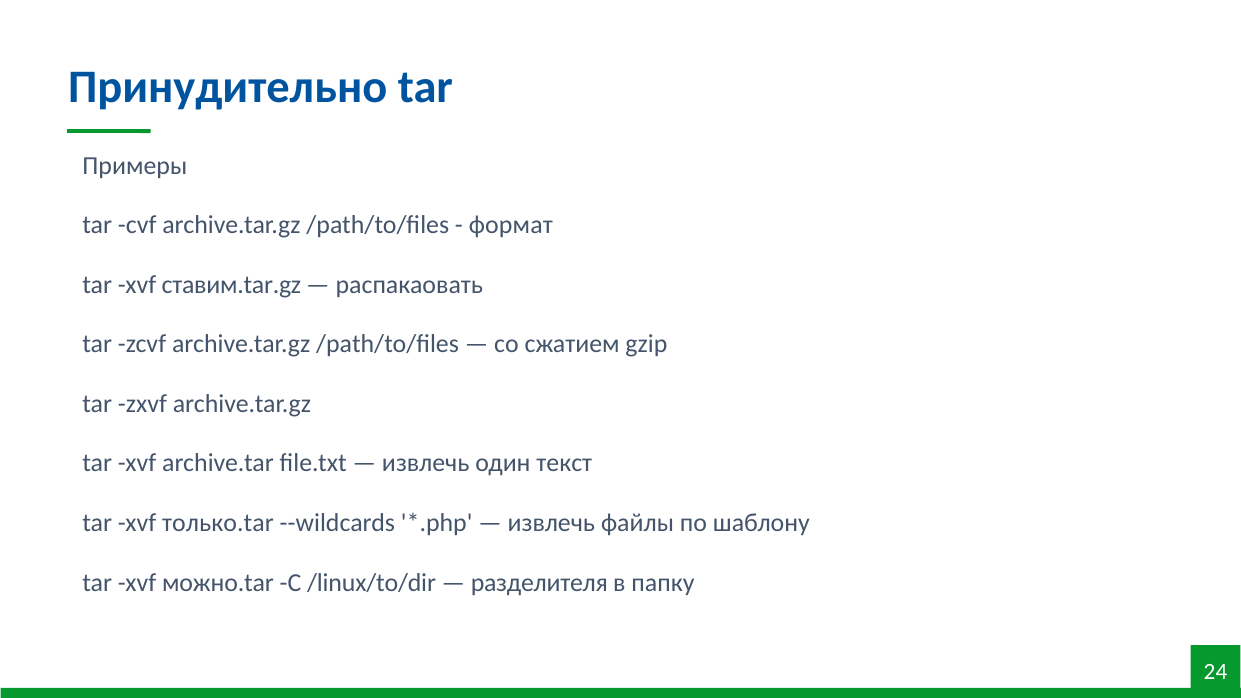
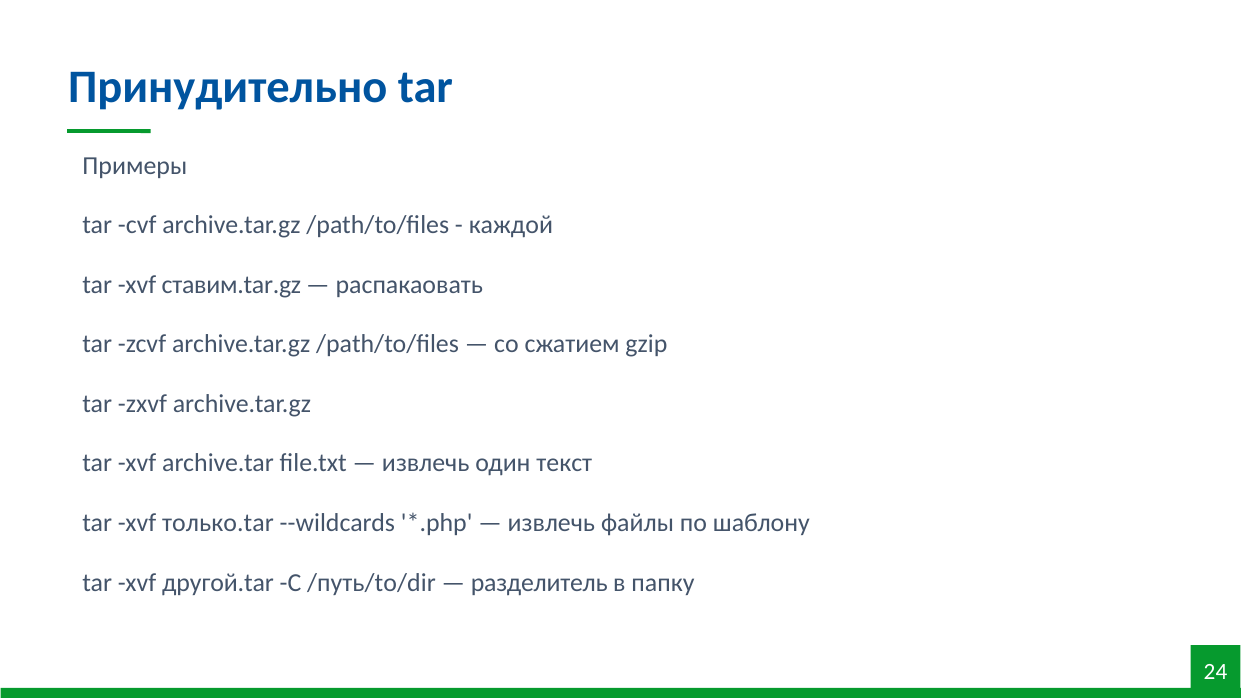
формат: формат -> каждой
можно.tar: можно.tar -> другой.tar
/linux/to/dir: /linux/to/dir -> /путь/to/dir
разделителя: разделителя -> разделитель
